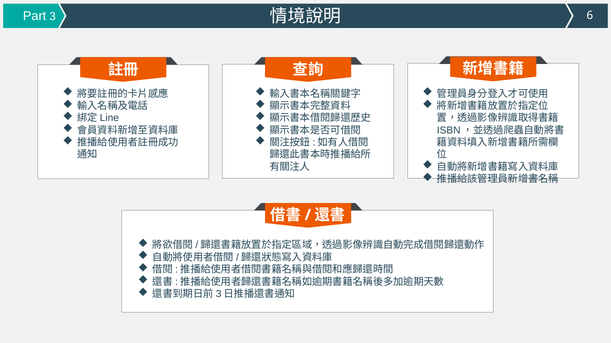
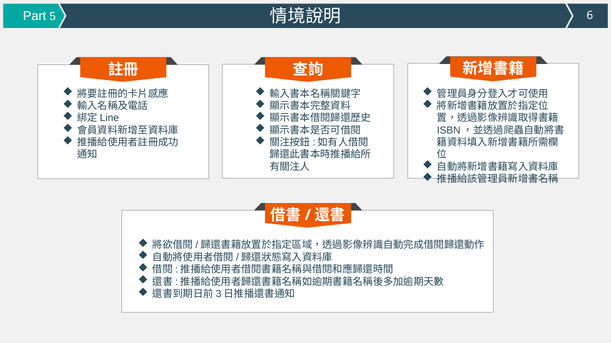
3: 3 -> 5
